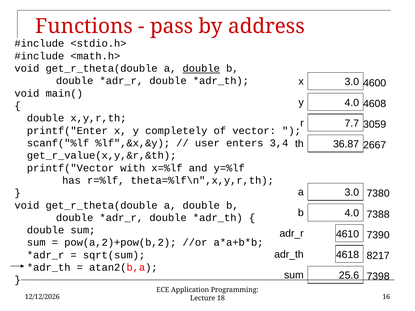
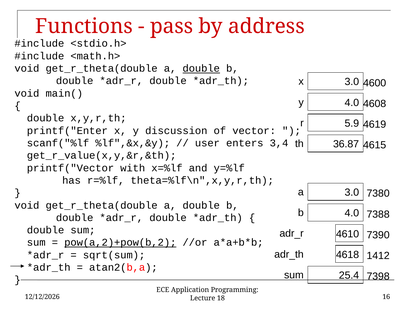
7.7: 7.7 -> 5.9
3059: 3059 -> 4619
completely: completely -> discussion
2667: 2667 -> 4615
pow(a,2)+pow(b,2 underline: none -> present
8217: 8217 -> 1412
25.6: 25.6 -> 25.4
